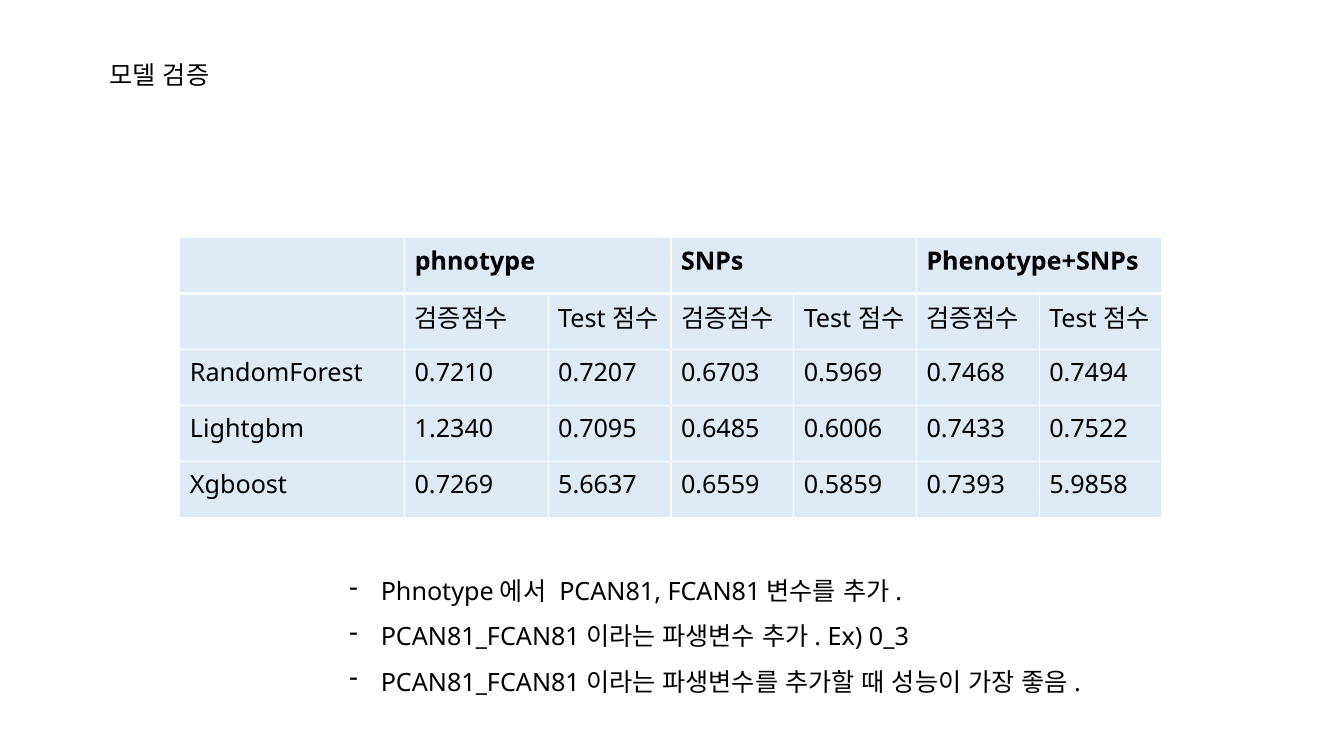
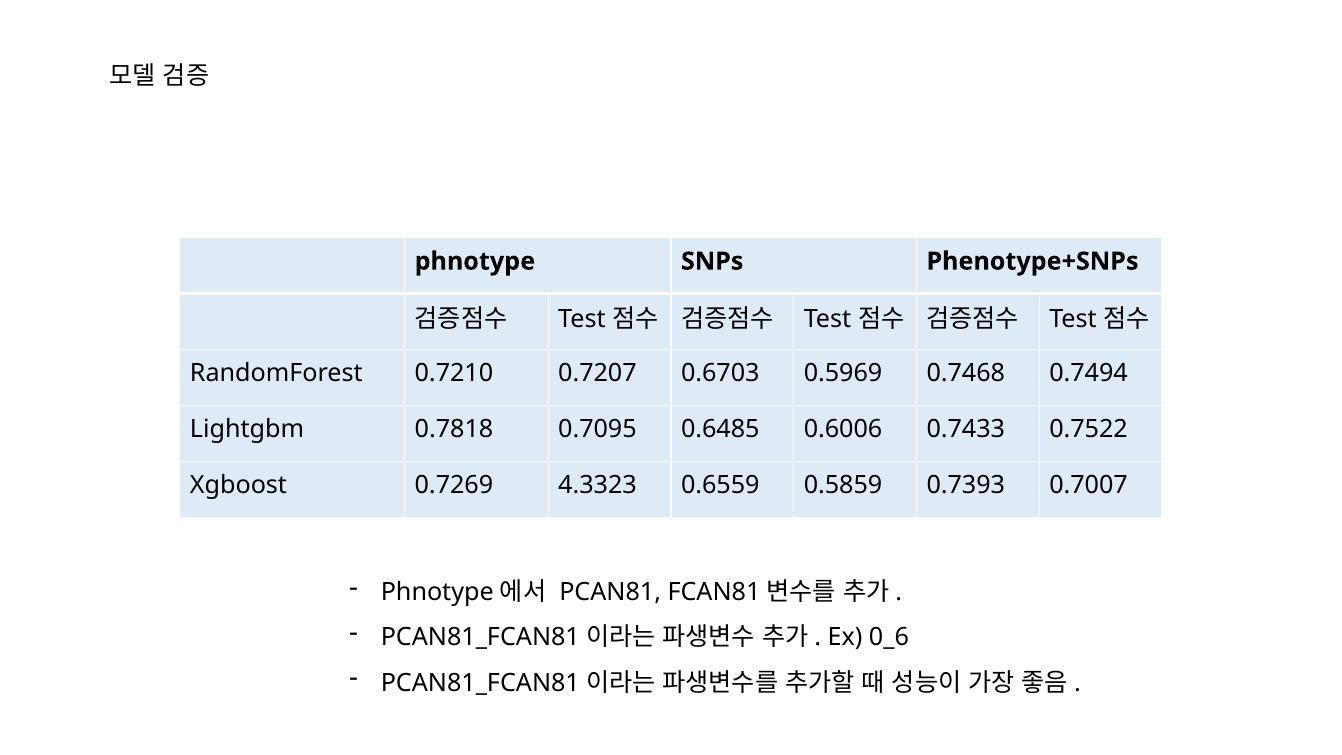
1.2340: 1.2340 -> 0.7818
5.6637: 5.6637 -> 4.3323
5.9858: 5.9858 -> 0.7007
0_3: 0_3 -> 0_6
